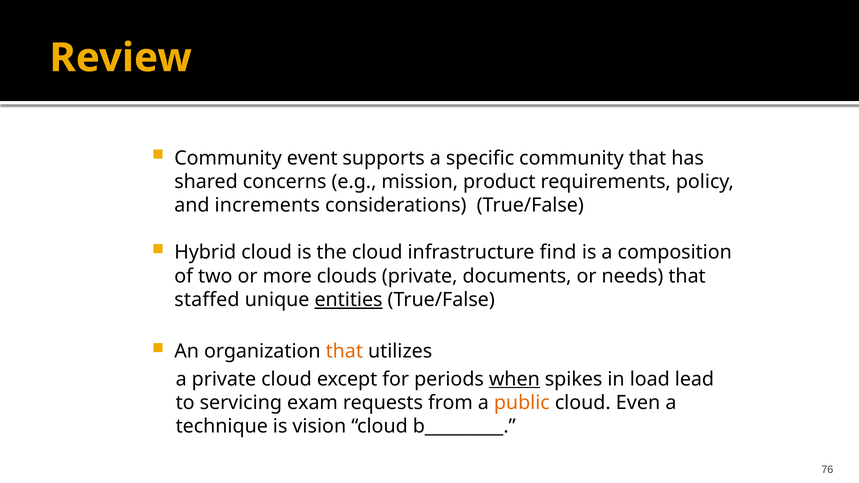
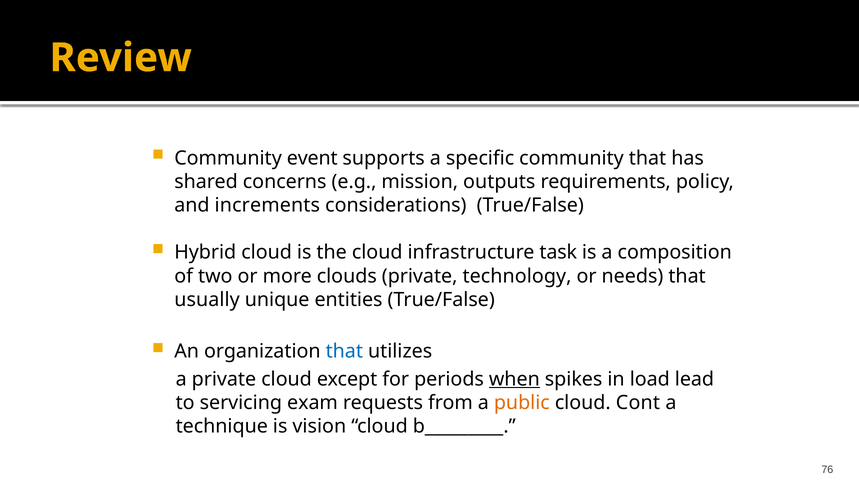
product: product -> outputs
find: find -> task
documents: documents -> technology
staffed: staffed -> usually
entities underline: present -> none
that at (344, 351) colour: orange -> blue
Even: Even -> Cont
